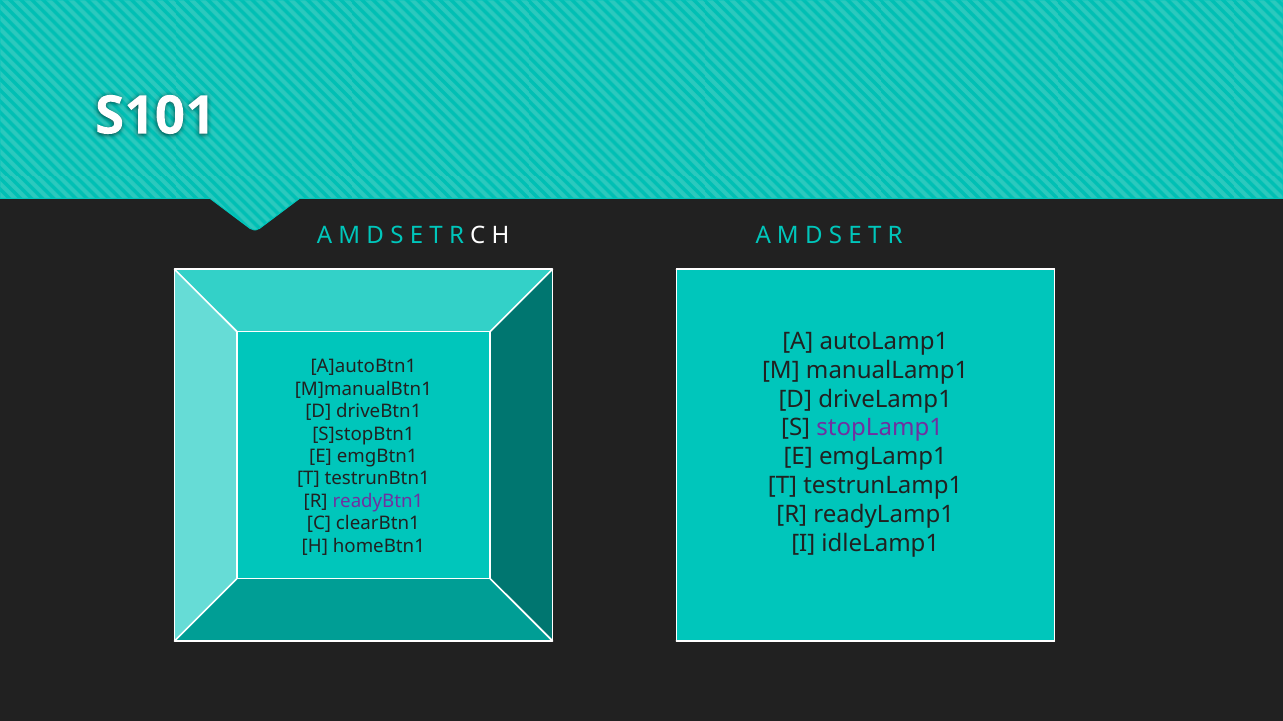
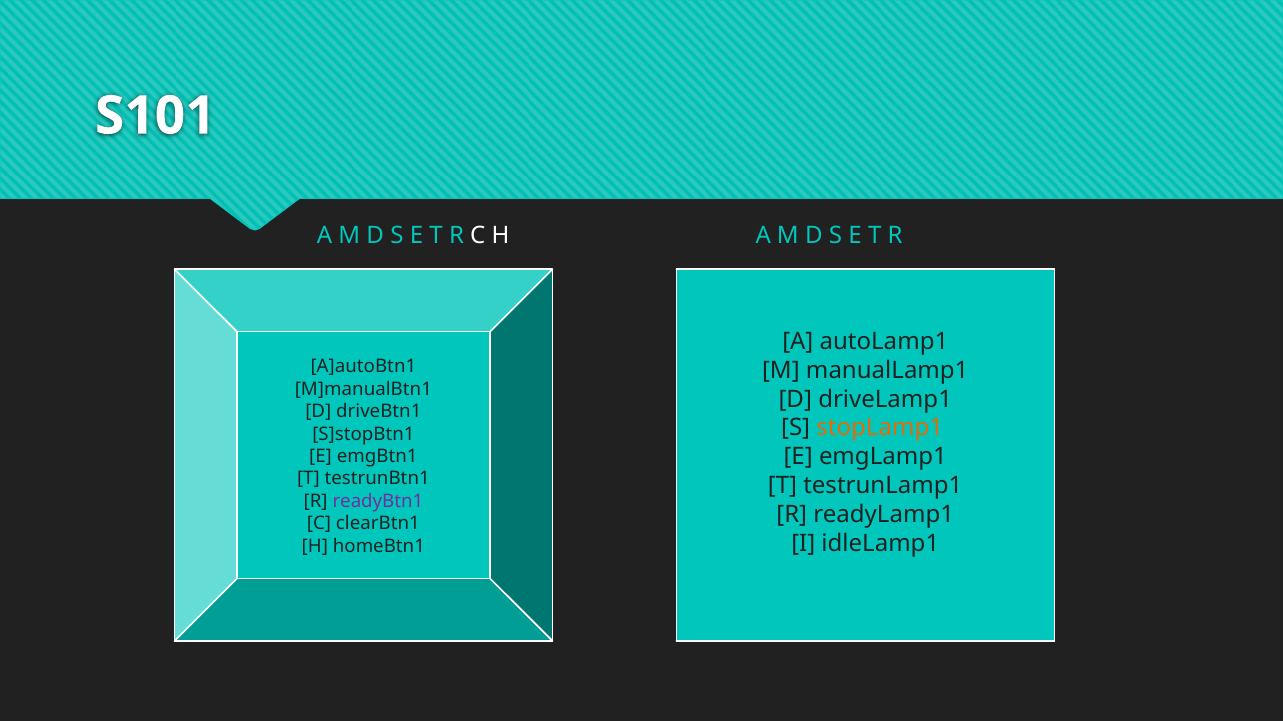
stopLamp1 colour: purple -> orange
